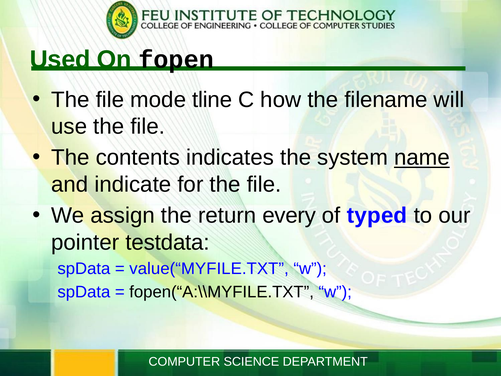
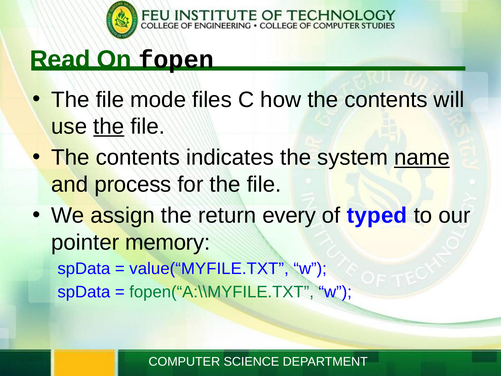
Used: Used -> Read
tline: tline -> files
how the filename: filename -> contents
the at (109, 126) underline: none -> present
indicate: indicate -> process
testdata: testdata -> memory
fopen(“A:\\MYFILE.TXT colour: black -> green
